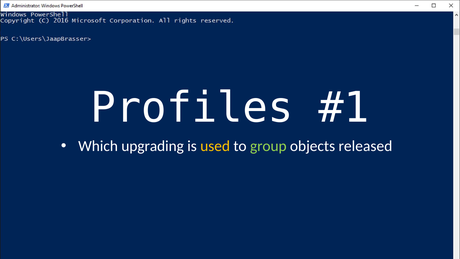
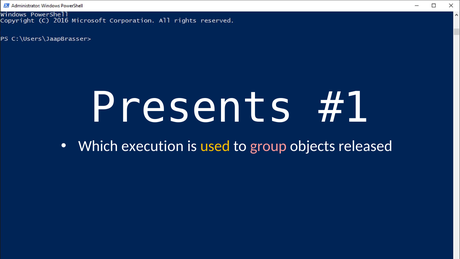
Profiles: Profiles -> Presents
upgrading: upgrading -> execution
group colour: light green -> pink
